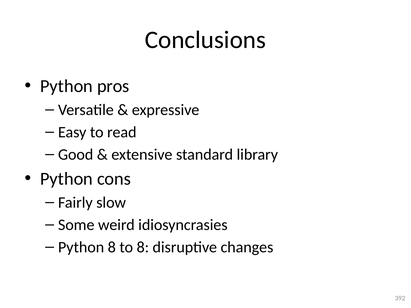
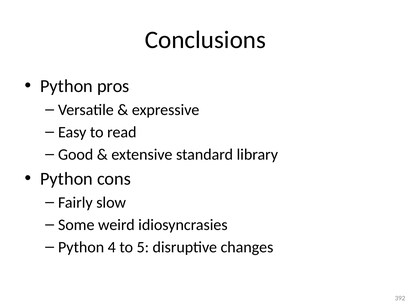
Python 8: 8 -> 4
to 8: 8 -> 5
